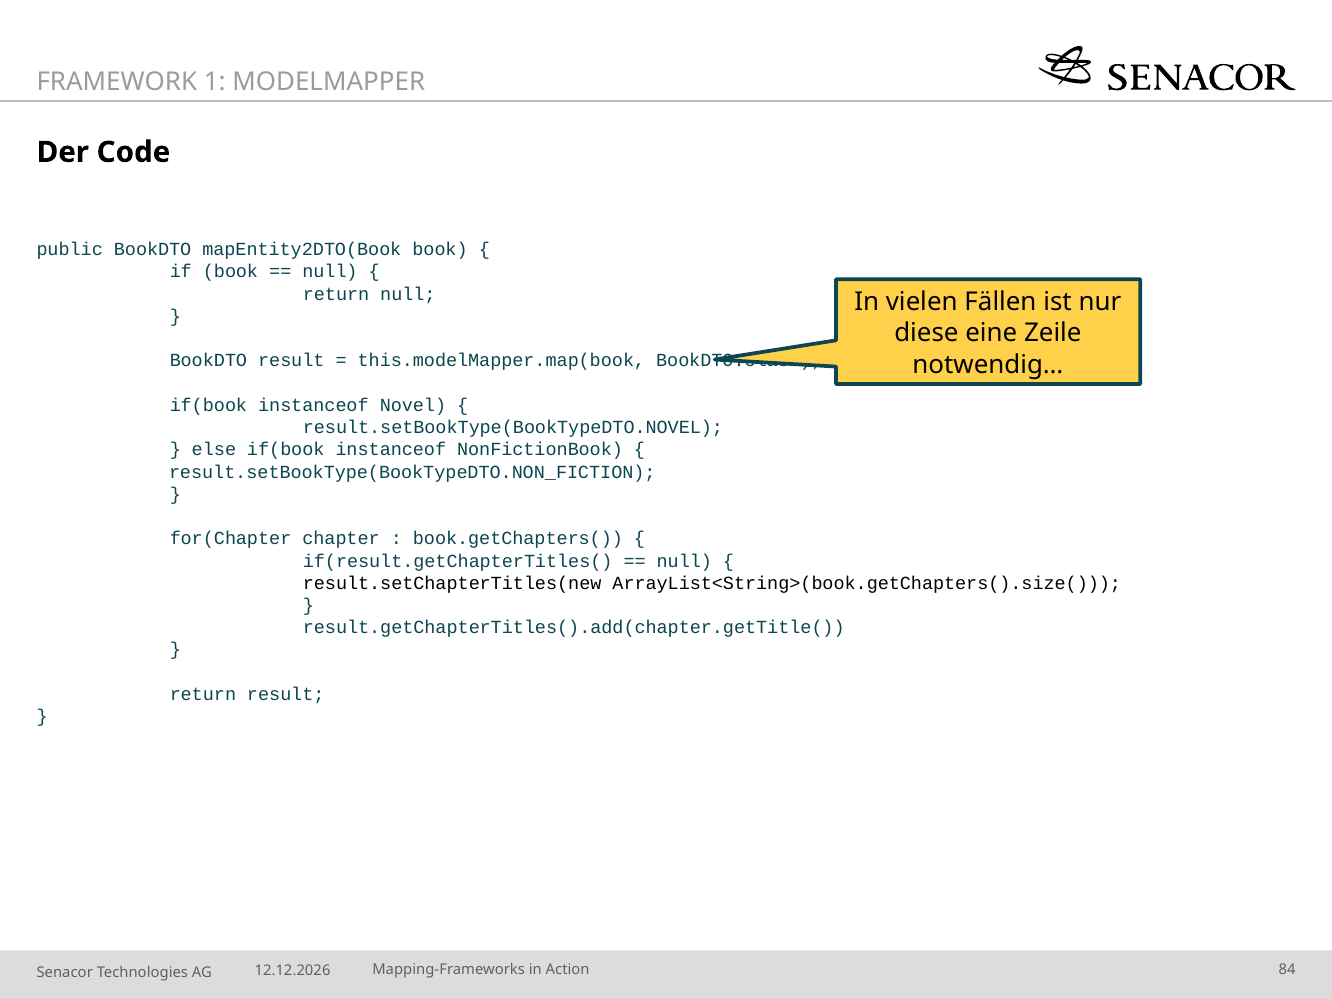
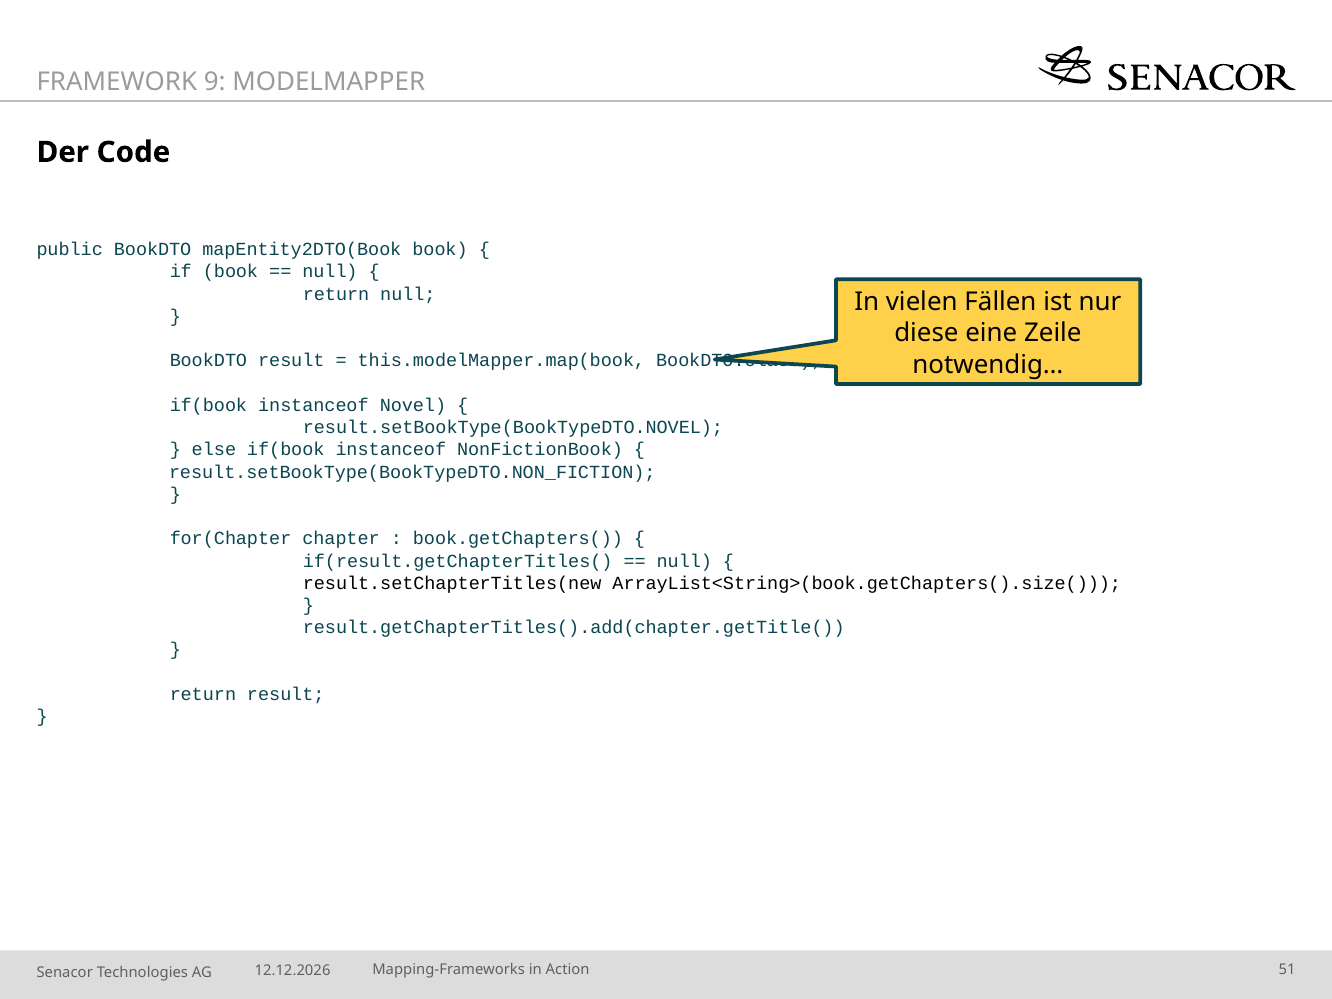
1: 1 -> 9
84: 84 -> 51
